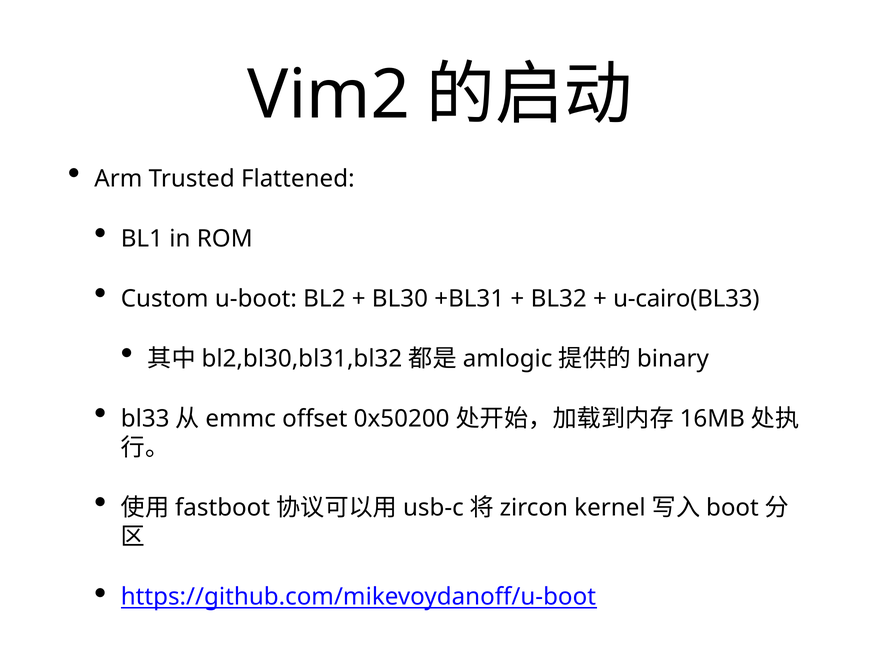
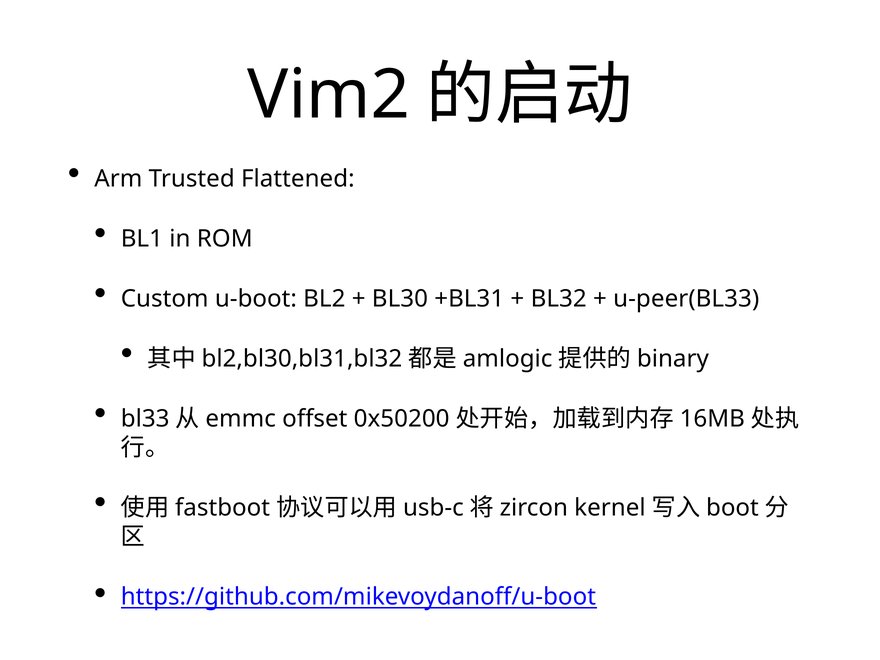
u-cairo(BL33: u-cairo(BL33 -> u-peer(BL33
